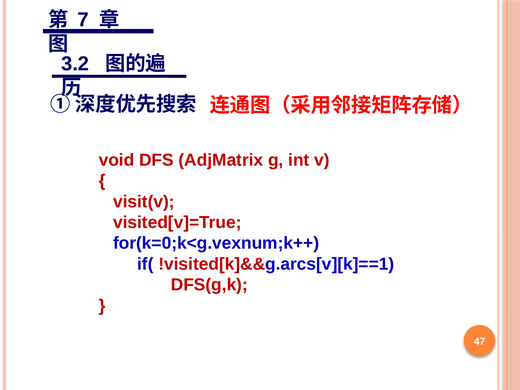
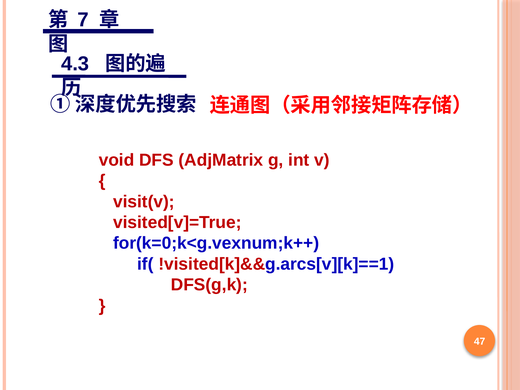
3.2: 3.2 -> 4.3
